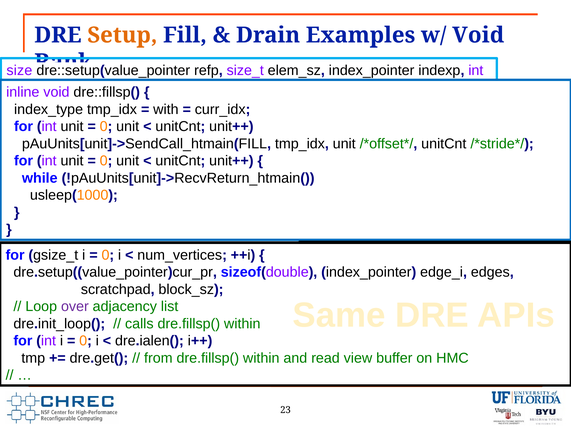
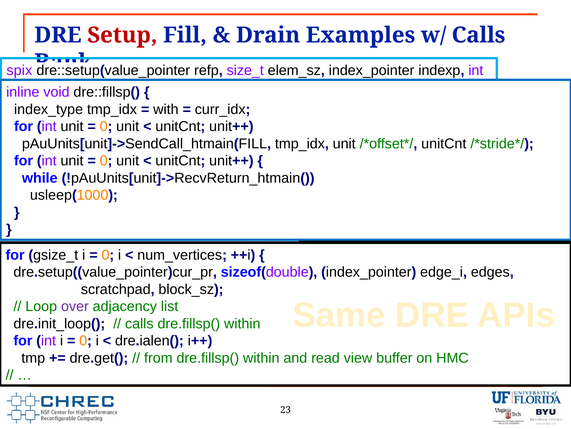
Setup colour: orange -> red
w/ Void: Void -> Calls
size: size -> spix
